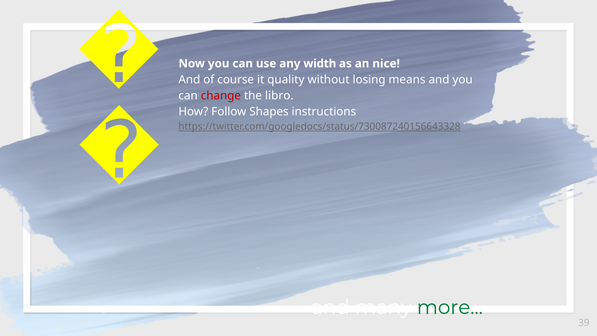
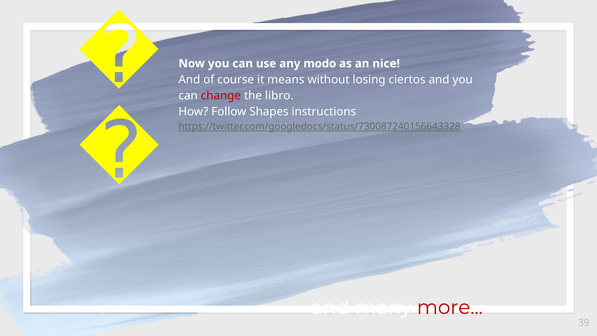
width: width -> modo
quality: quality -> means
means: means -> ciertos
more colour: green -> red
